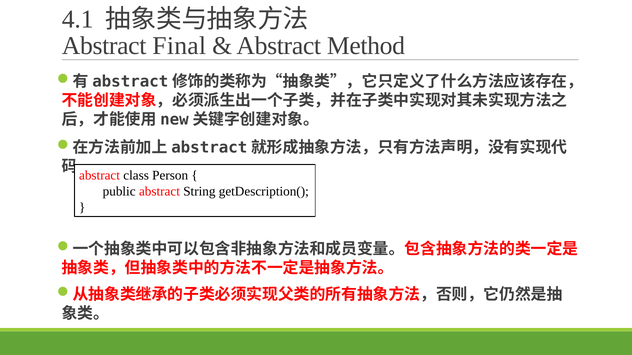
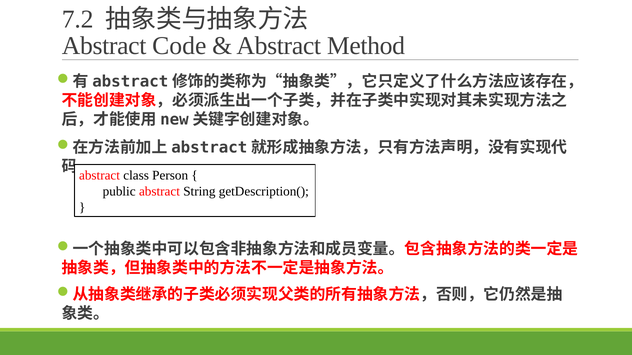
4.1: 4.1 -> 7.2
Final: Final -> Code
